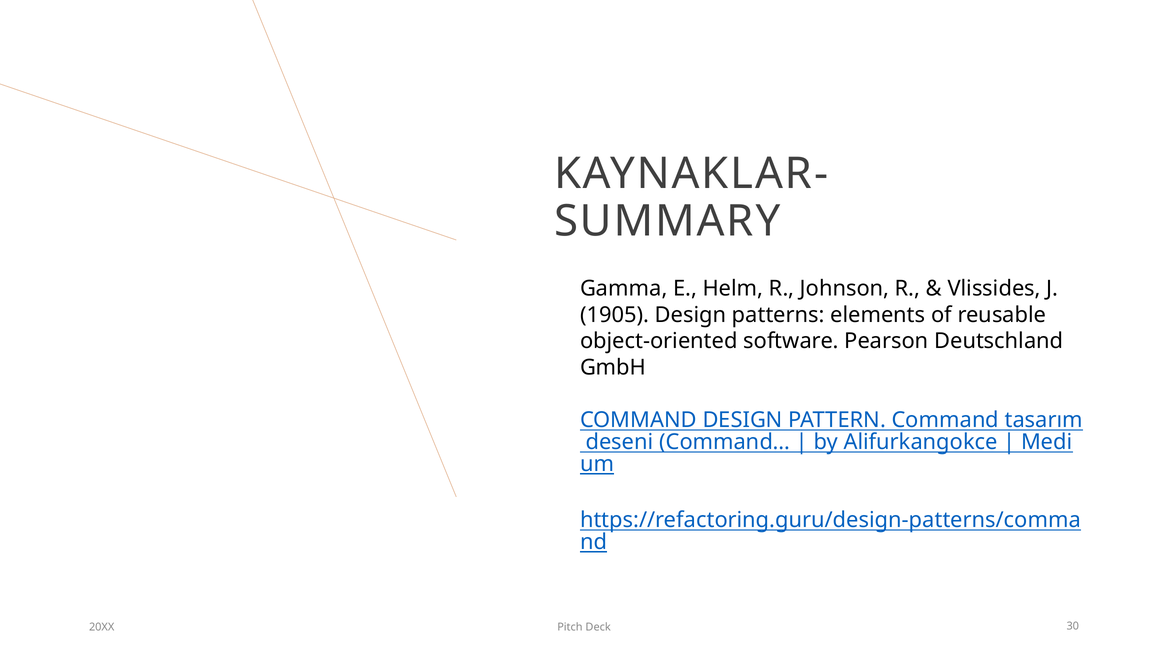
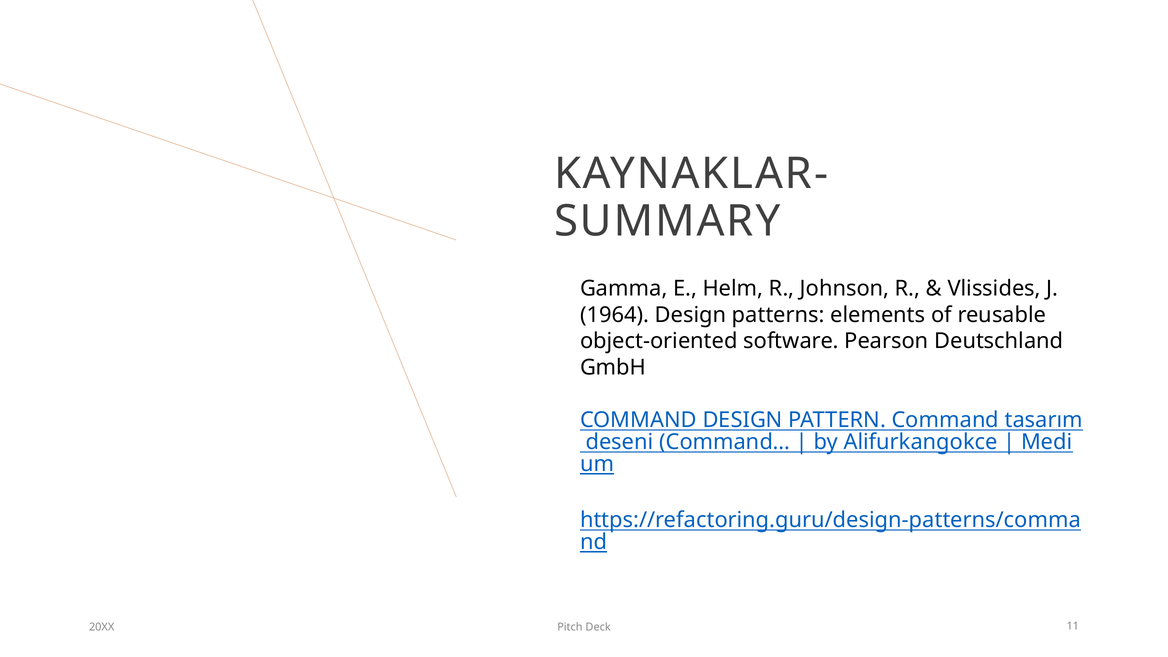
1905: 1905 -> 1964
30: 30 -> 11
